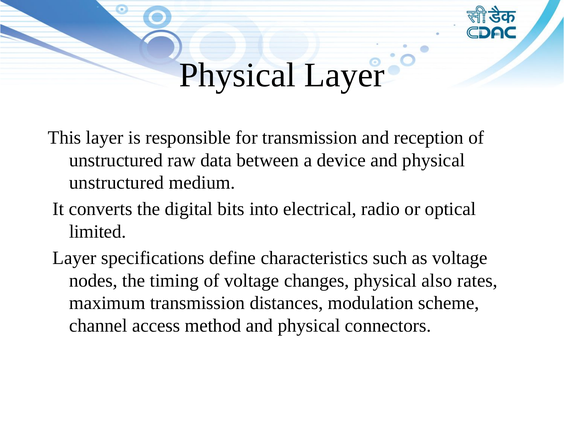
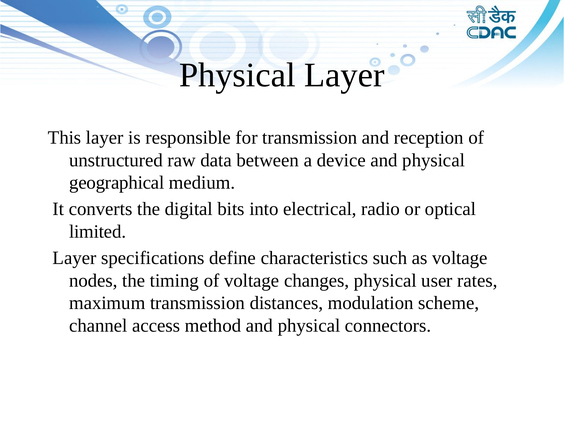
unstructured at (117, 183): unstructured -> geographical
also: also -> user
